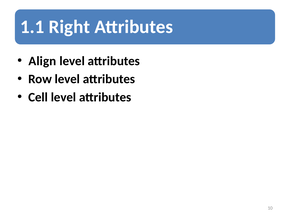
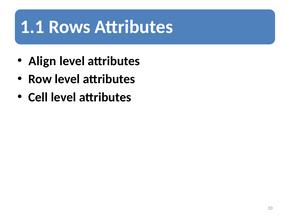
Right: Right -> Rows
